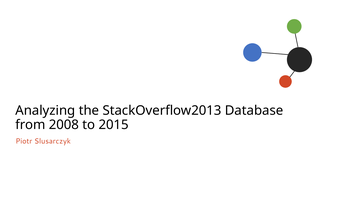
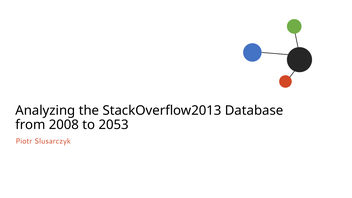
2015: 2015 -> 2053
